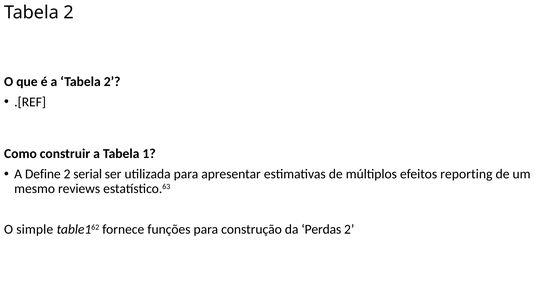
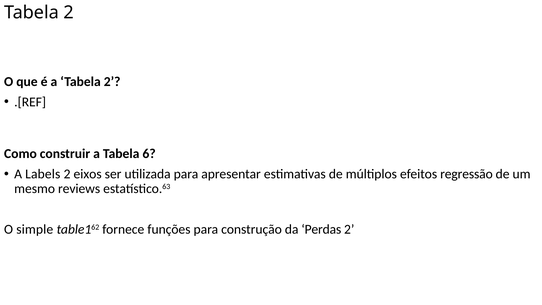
1: 1 -> 6
Define: Define -> Labels
serial: serial -> eixos
reporting: reporting -> regressão
